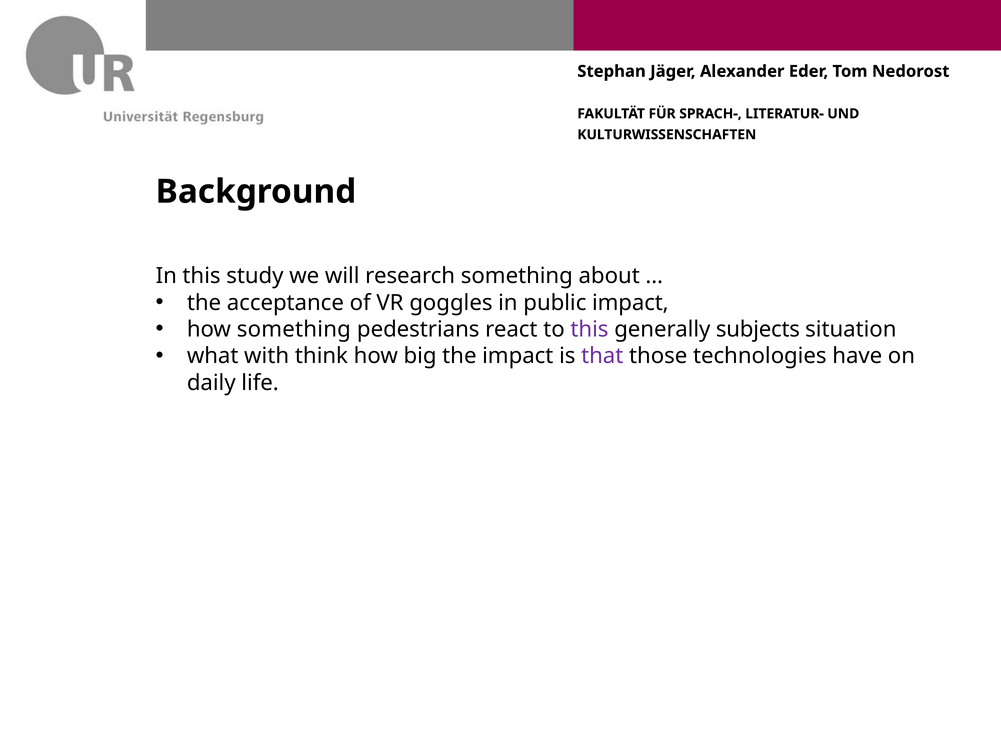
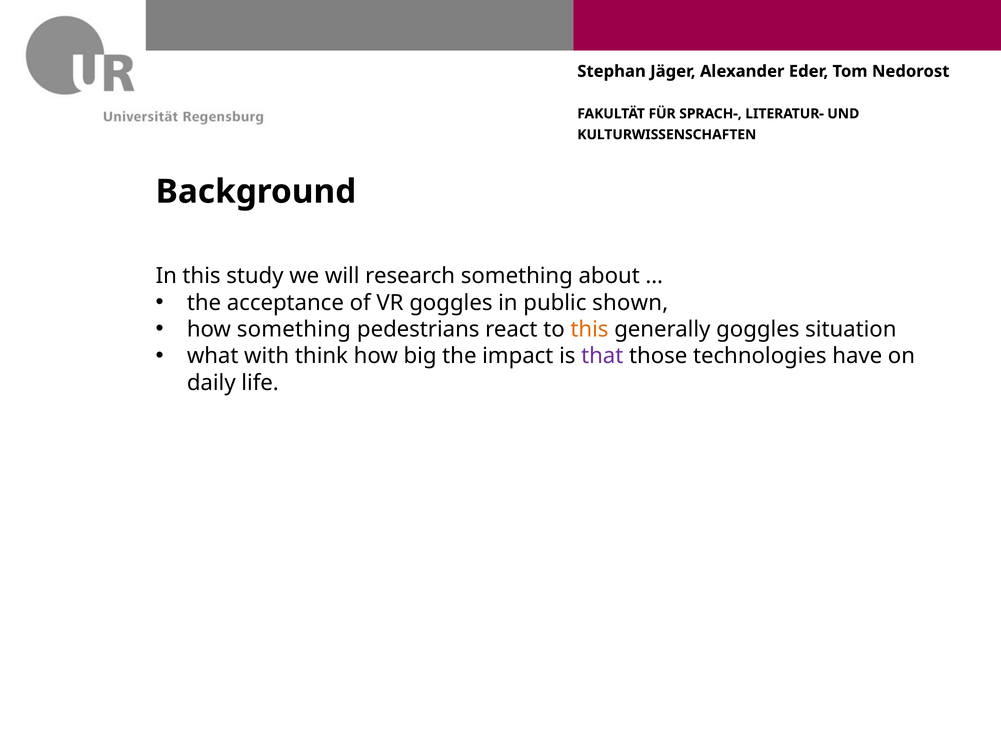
public impact: impact -> shown
this at (589, 329) colour: purple -> orange
generally subjects: subjects -> goggles
